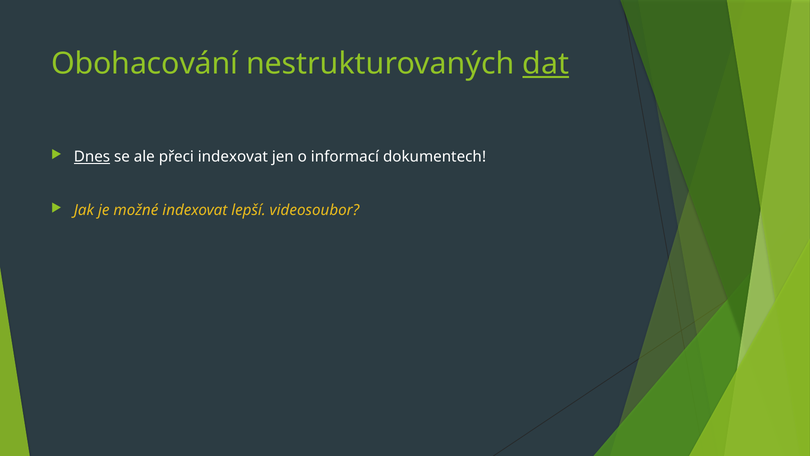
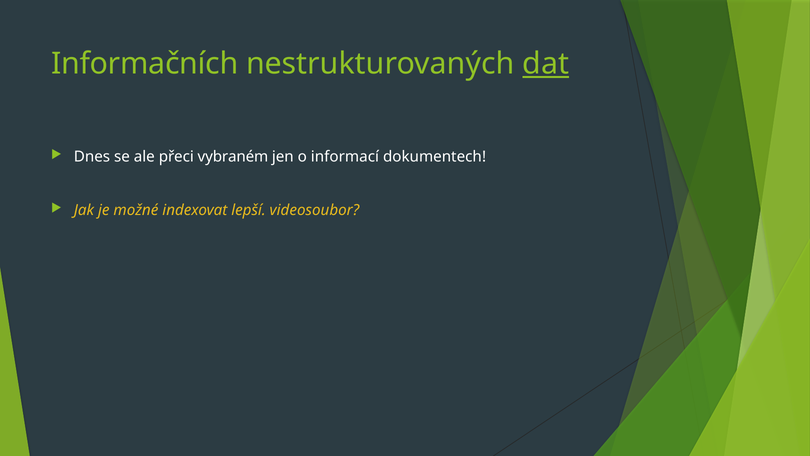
Obohacování: Obohacování -> Informačních
Dnes underline: present -> none
přeci indexovat: indexovat -> vybraném
